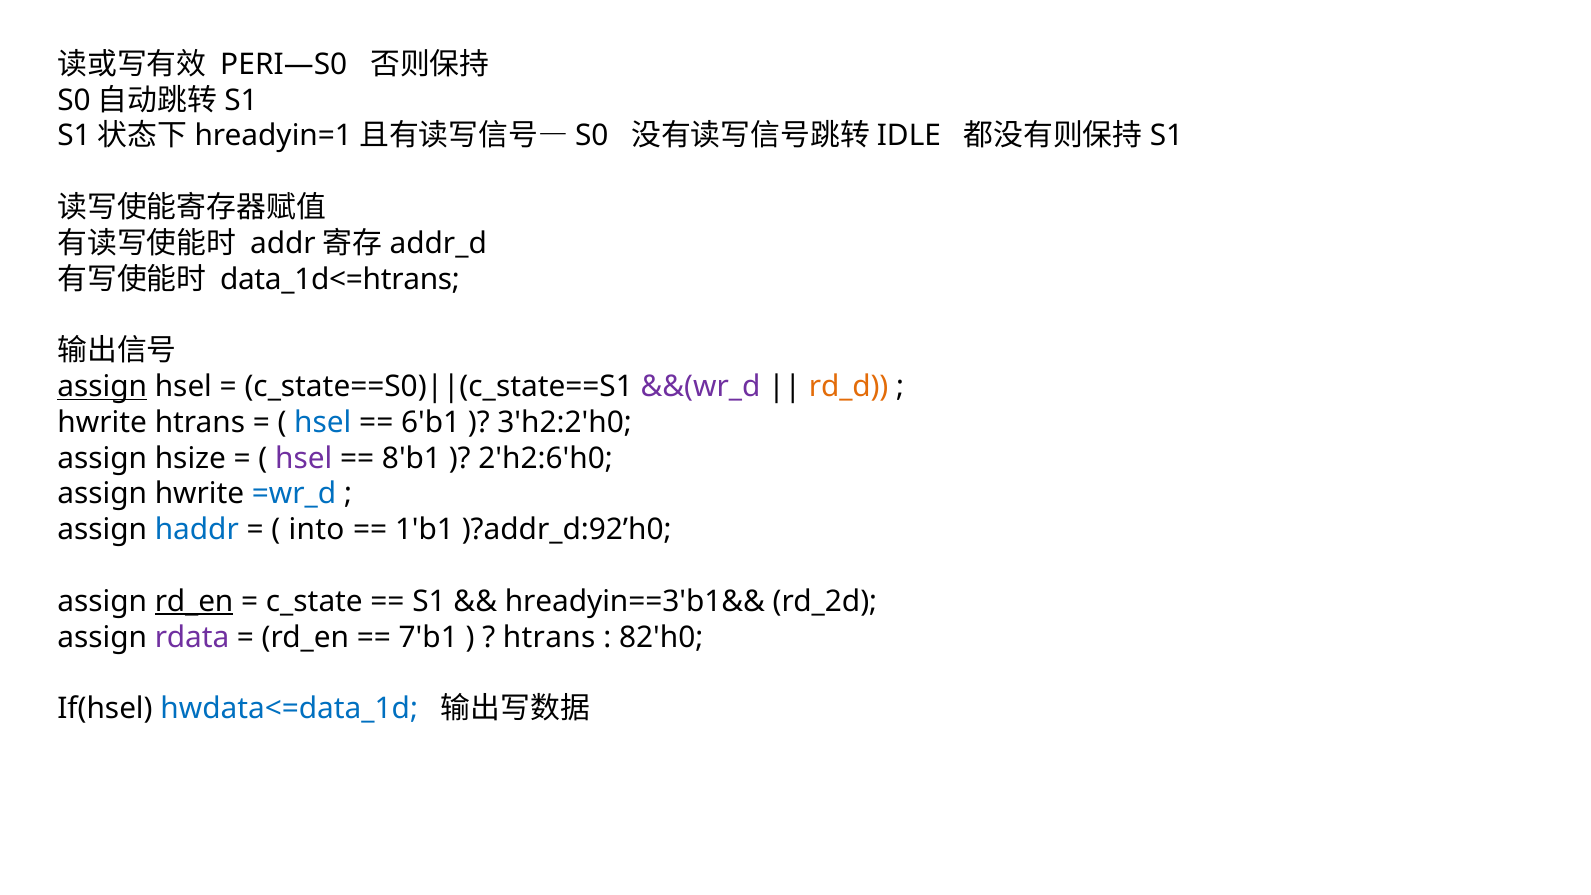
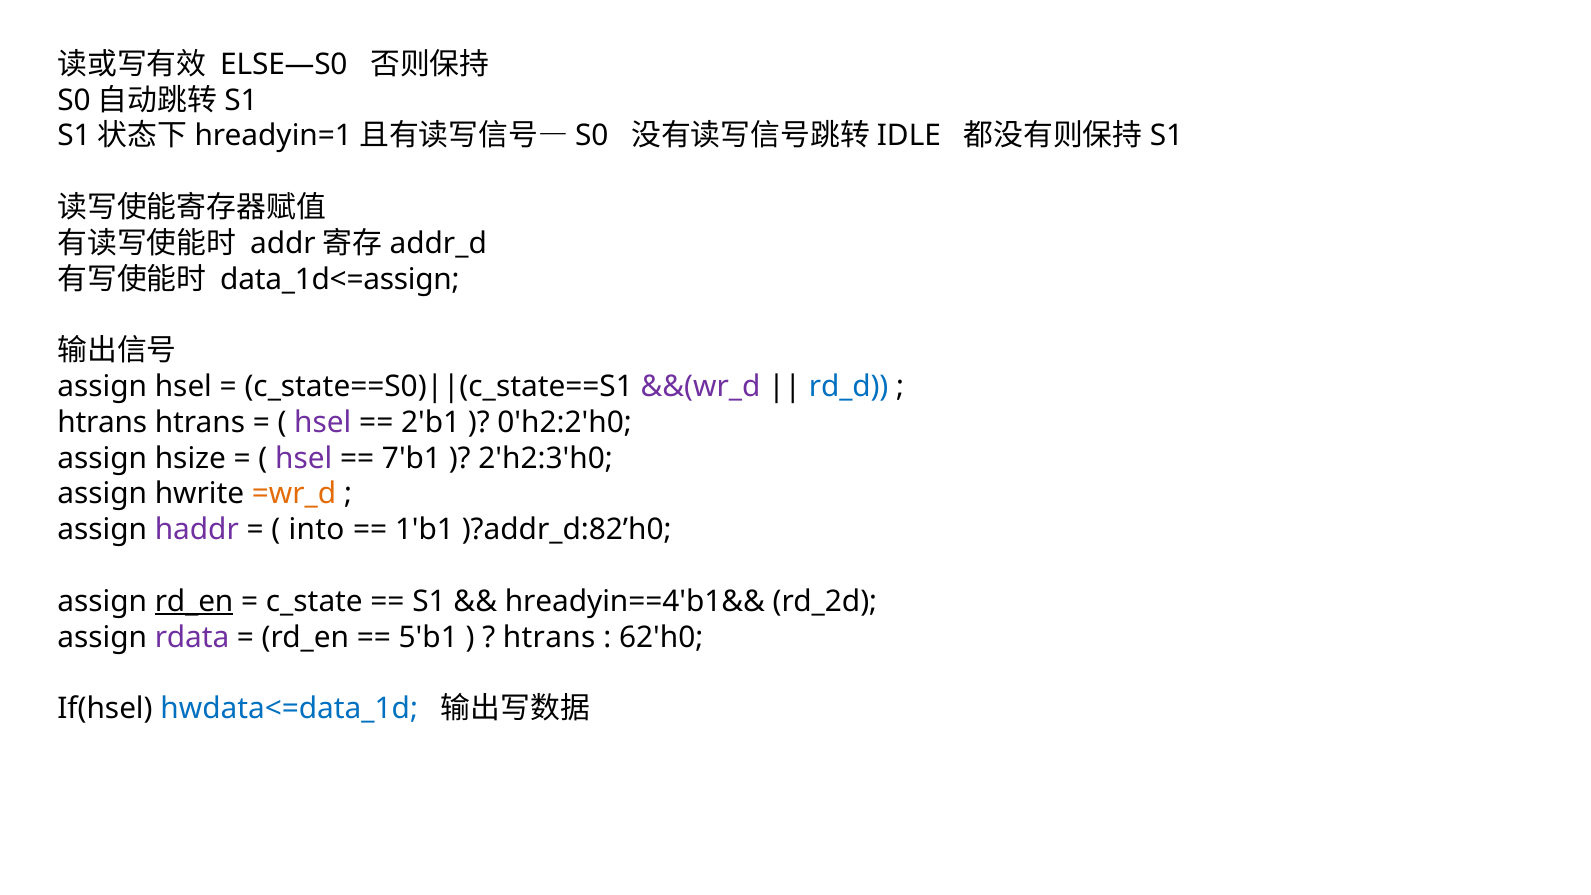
PERI—S0: PERI—S0 -> ELSE—S0
data_1d<=htrans: data_1d<=htrans -> data_1d<=assign
assign at (102, 387) underline: present -> none
rd_d colour: orange -> blue
hwrite at (102, 422): hwrite -> htrans
hsel at (323, 422) colour: blue -> purple
6'b1: 6'b1 -> 2'b1
3'h2:2'h0: 3'h2:2'h0 -> 0'h2:2'h0
8'b1: 8'b1 -> 7'b1
2'h2:6'h0: 2'h2:6'h0 -> 2'h2:3'h0
=wr_d colour: blue -> orange
haddr colour: blue -> purple
)?addr_d:92’h0: )?addr_d:92’h0 -> )?addr_d:82’h0
hreadyin==3'b1&&: hreadyin==3'b1&& -> hreadyin==4'b1&&
7'b1: 7'b1 -> 5'b1
82'h0: 82'h0 -> 62'h0
